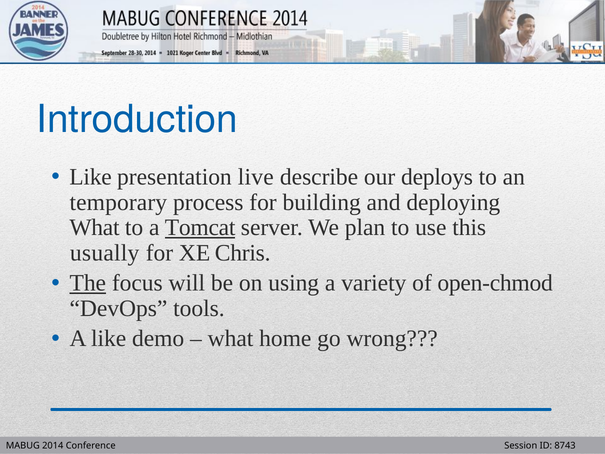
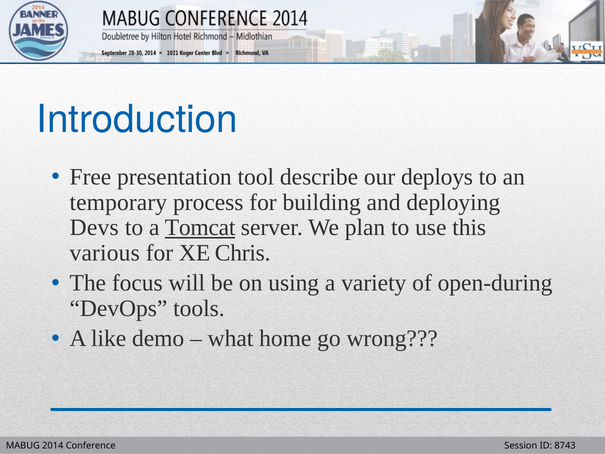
Like at (91, 177): Like -> Free
live: live -> tool
What at (94, 228): What -> Devs
usually: usually -> various
The underline: present -> none
open-chmod: open-chmod -> open-during
